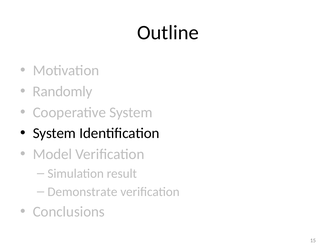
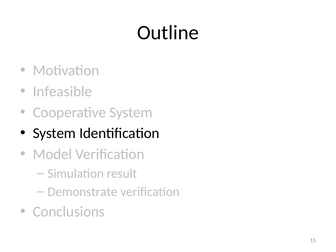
Randomly: Randomly -> Infeasible
